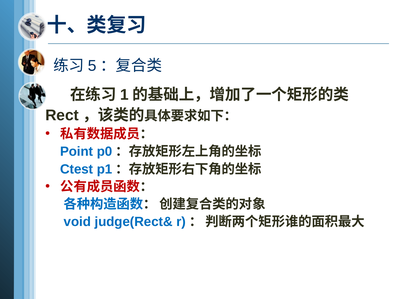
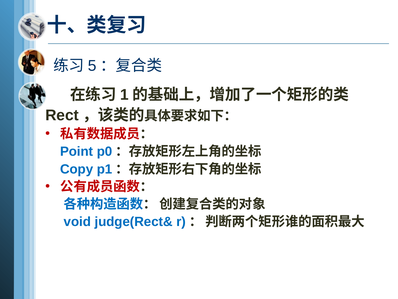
Ctest: Ctest -> Copy
